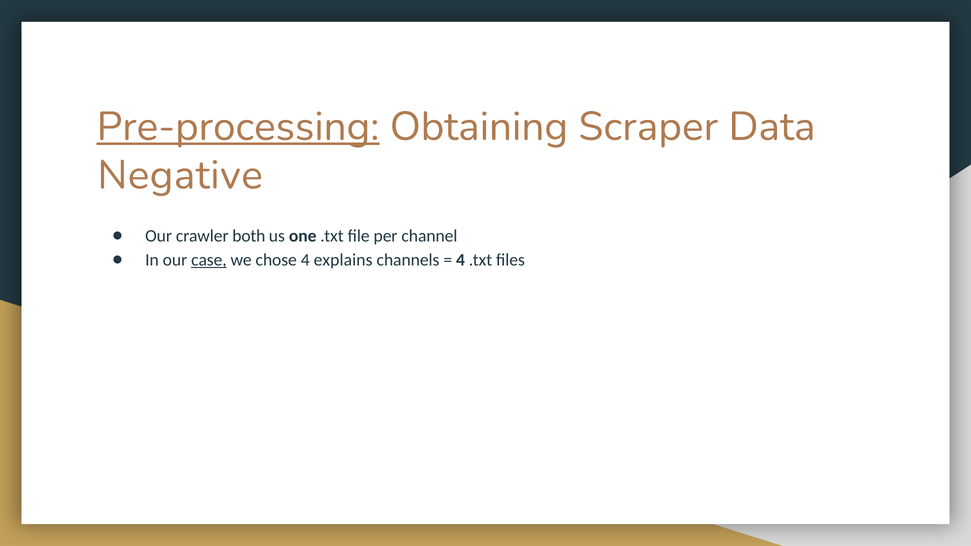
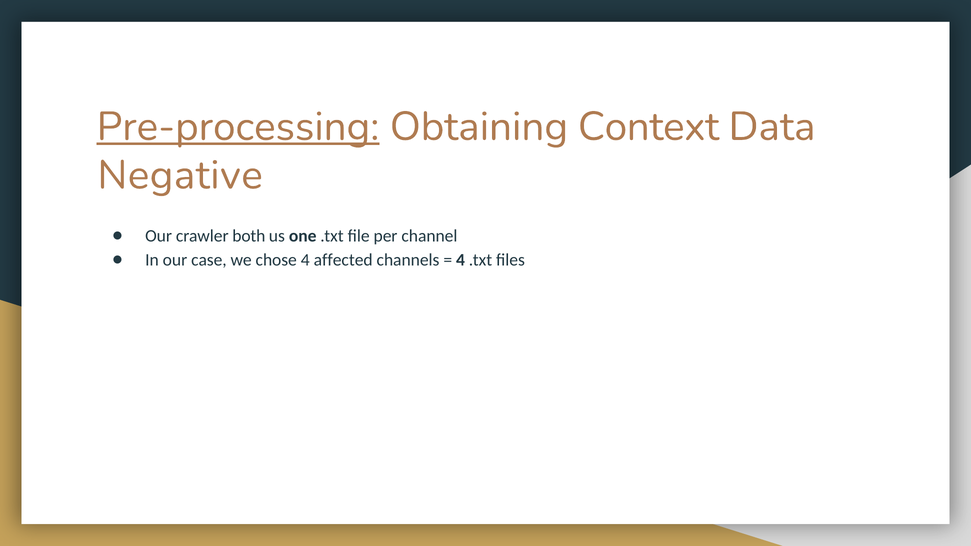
Scraper: Scraper -> Context
case underline: present -> none
explains: explains -> affected
